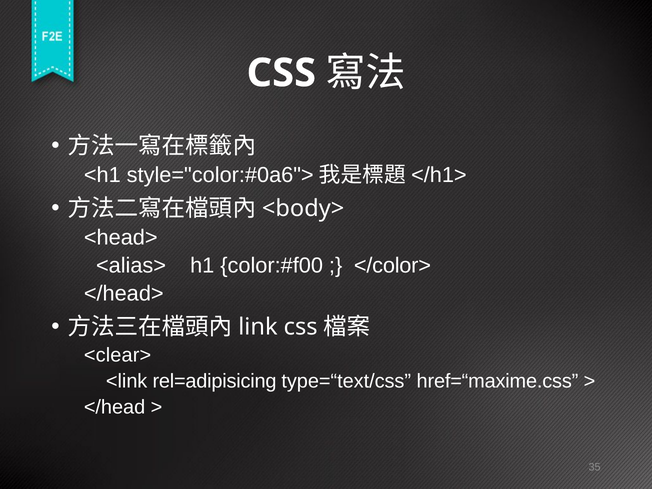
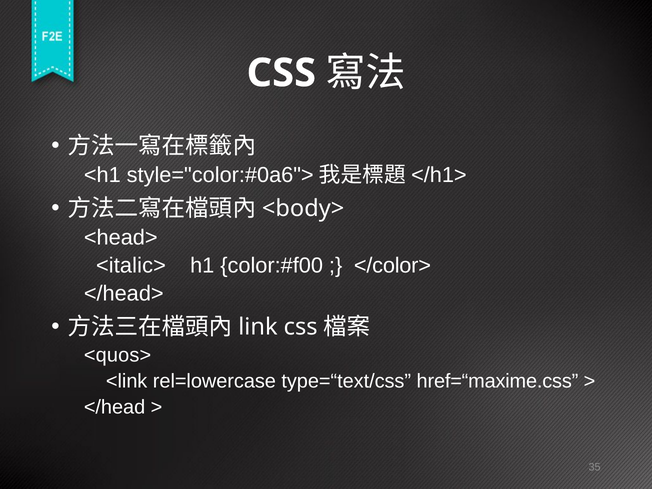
<alias>: <alias> -> <italic>
<clear>: <clear> -> <quos>
rel=adipisicing: rel=adipisicing -> rel=lowercase
